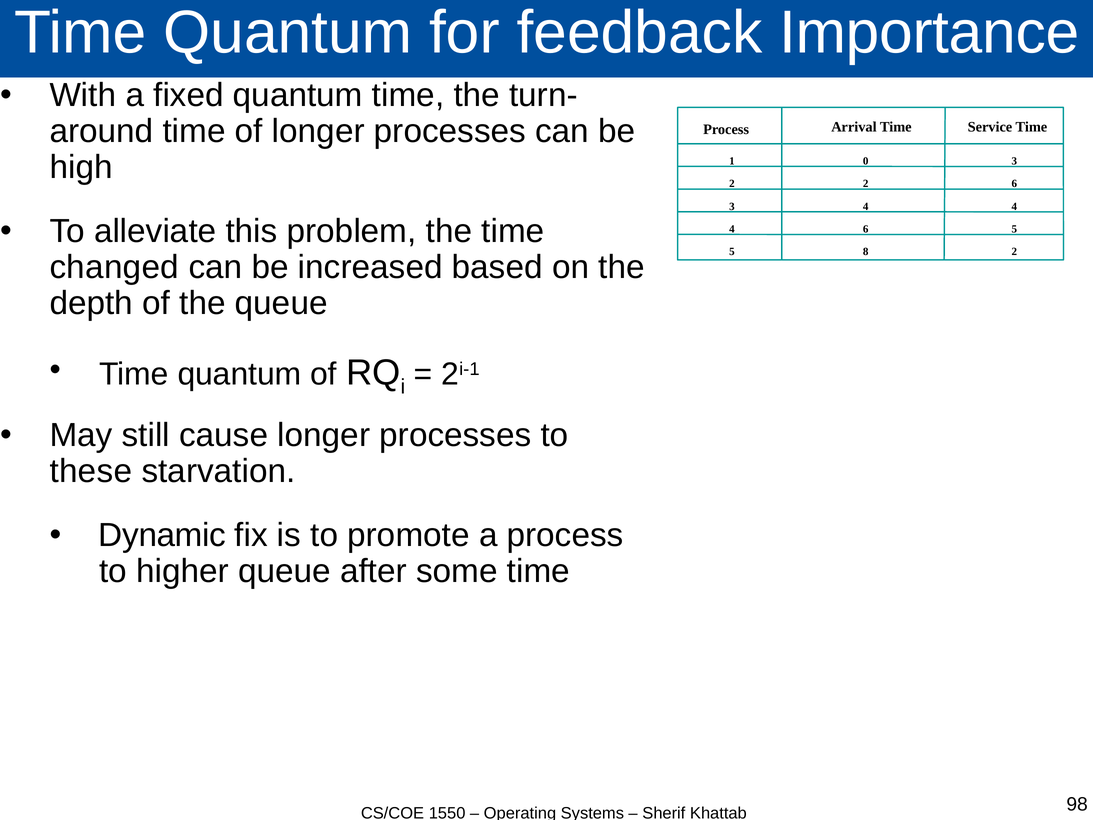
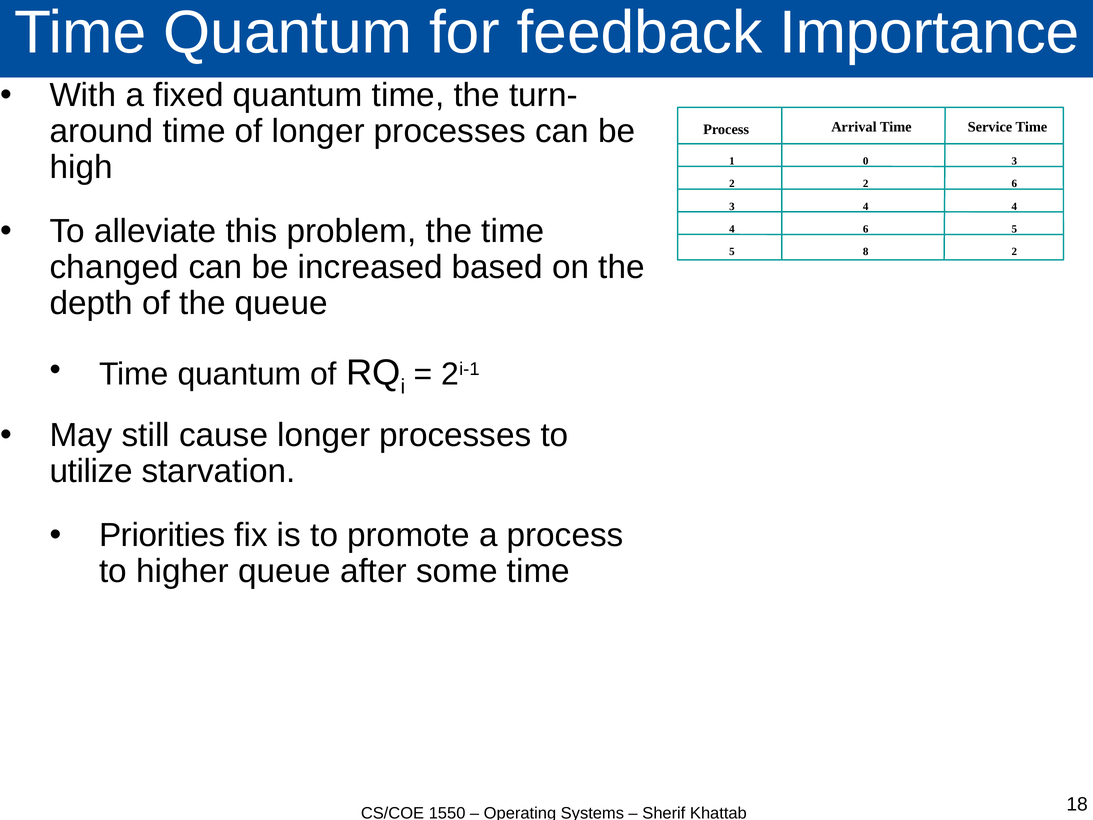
these: these -> utilize
Dynamic: Dynamic -> Priorities
98: 98 -> 18
